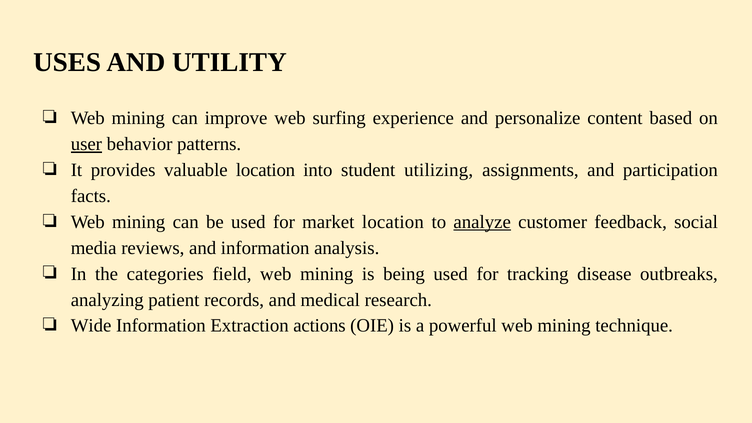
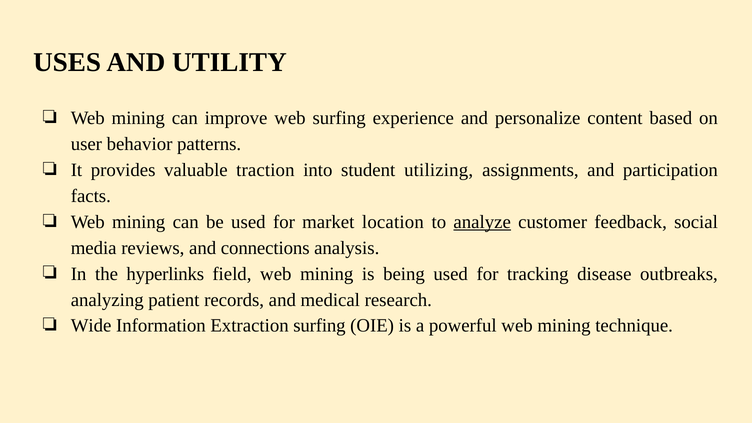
user underline: present -> none
valuable location: location -> traction
and information: information -> connections
categories: categories -> hyperlinks
Extraction actions: actions -> surfing
